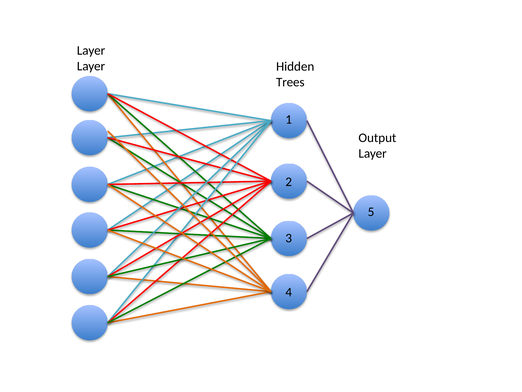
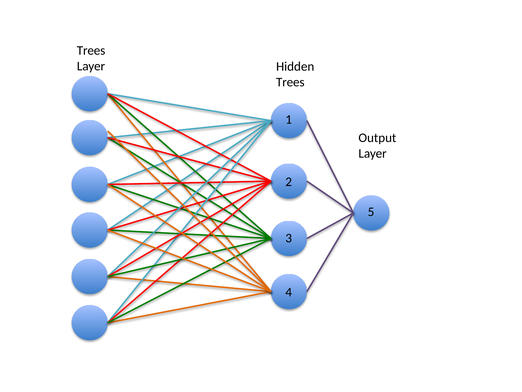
Layer at (91, 50): Layer -> Trees
